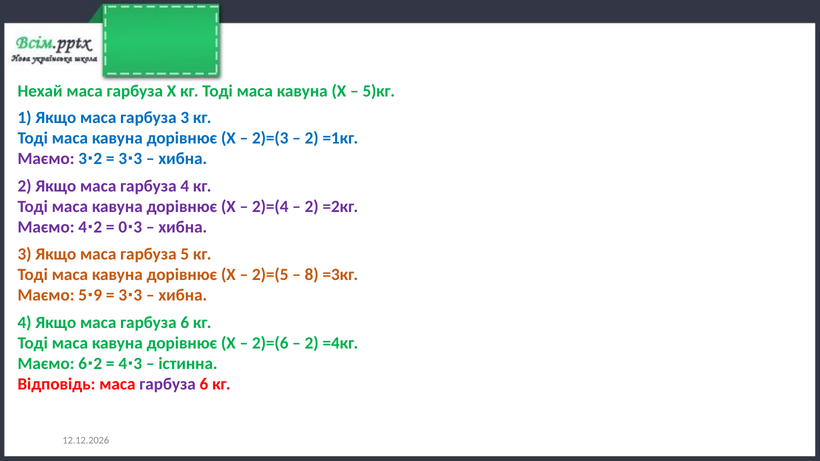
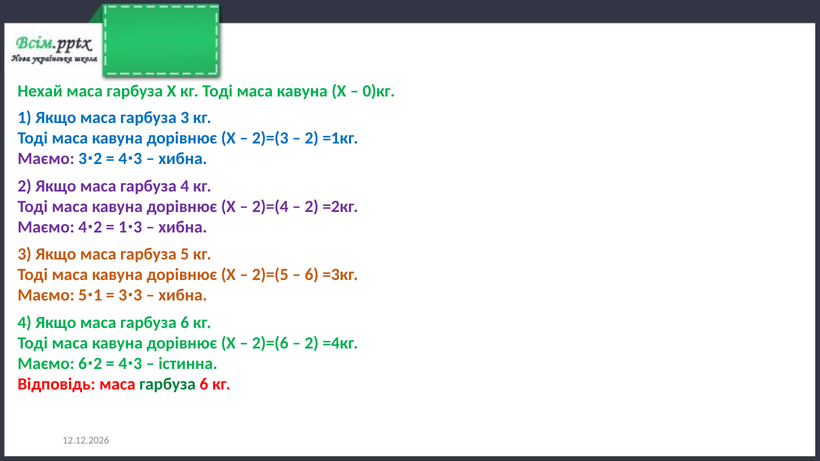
5)кг: 5)кг -> 0)кг
3 at (123, 159): 3 -> 4
0 at (123, 227): 0 -> 1
8 at (312, 275): 8 -> 6
5 9: 9 -> 1
гарбуза at (168, 384) colour: purple -> green
